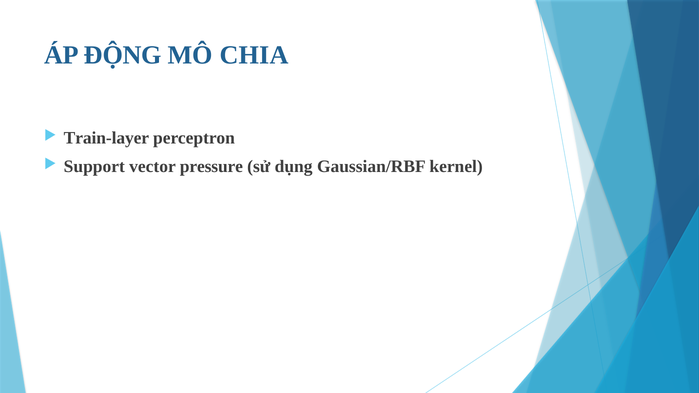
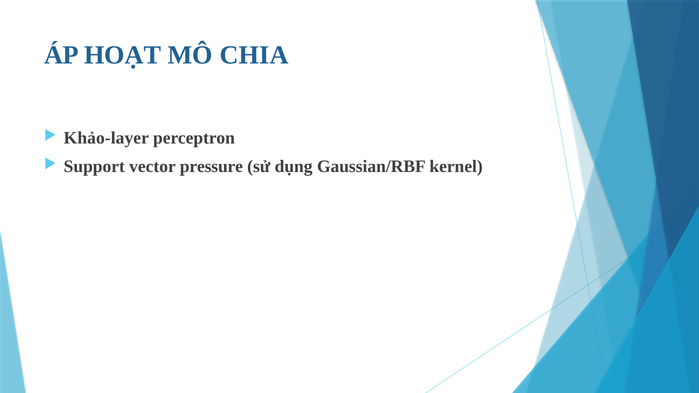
ĐỘNG: ĐỘNG -> HOẠT
Train-layer: Train-layer -> Khảo-layer
